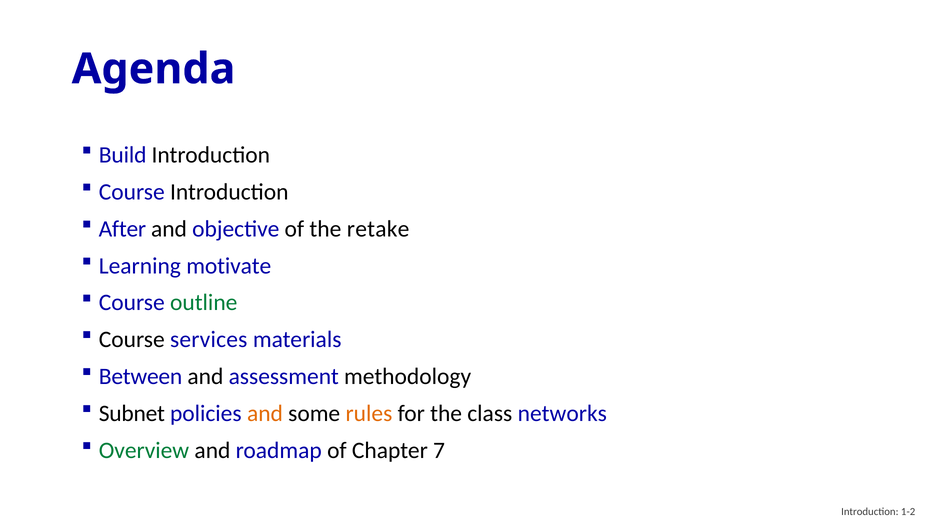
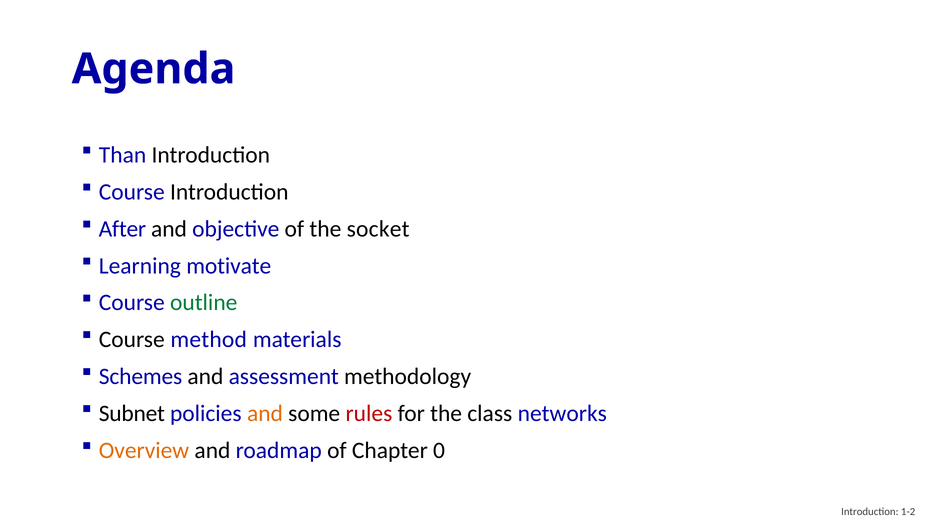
Build: Build -> Than
retake: retake -> socket
services: services -> method
Between: Between -> Schemes
rules colour: orange -> red
Overview colour: green -> orange
7: 7 -> 0
